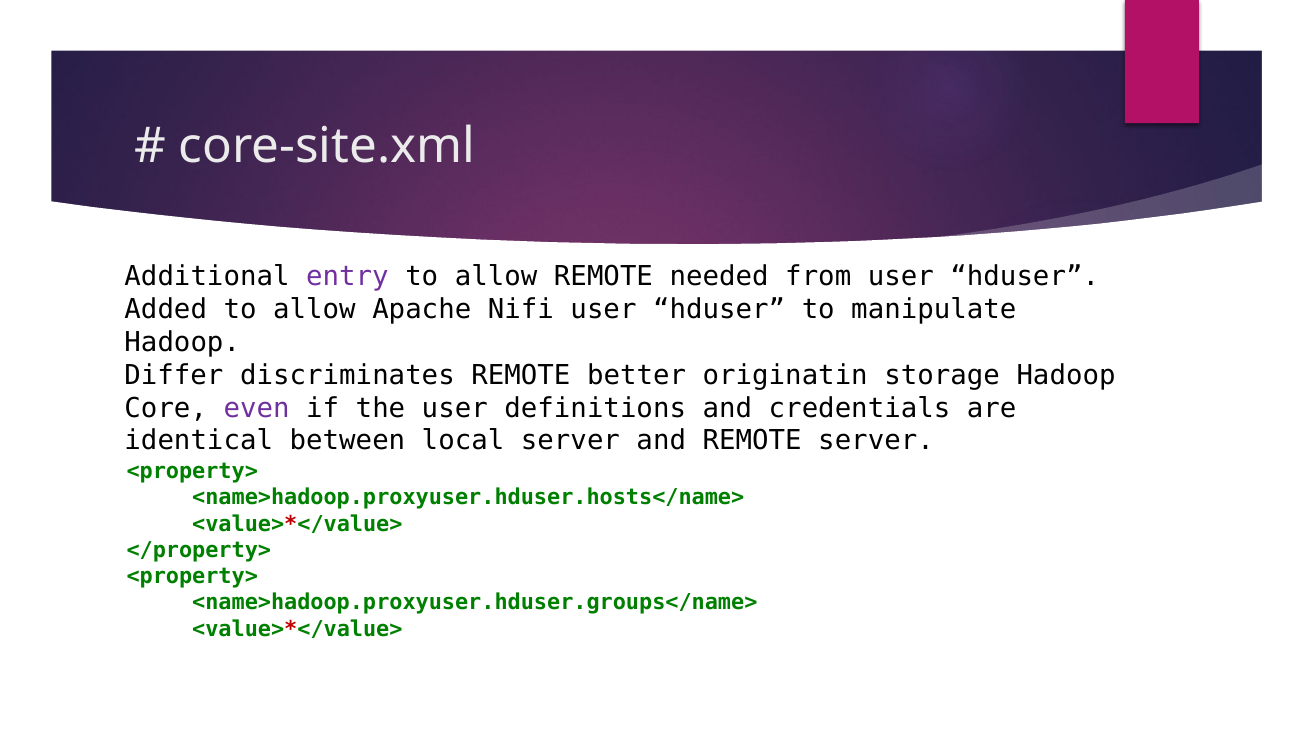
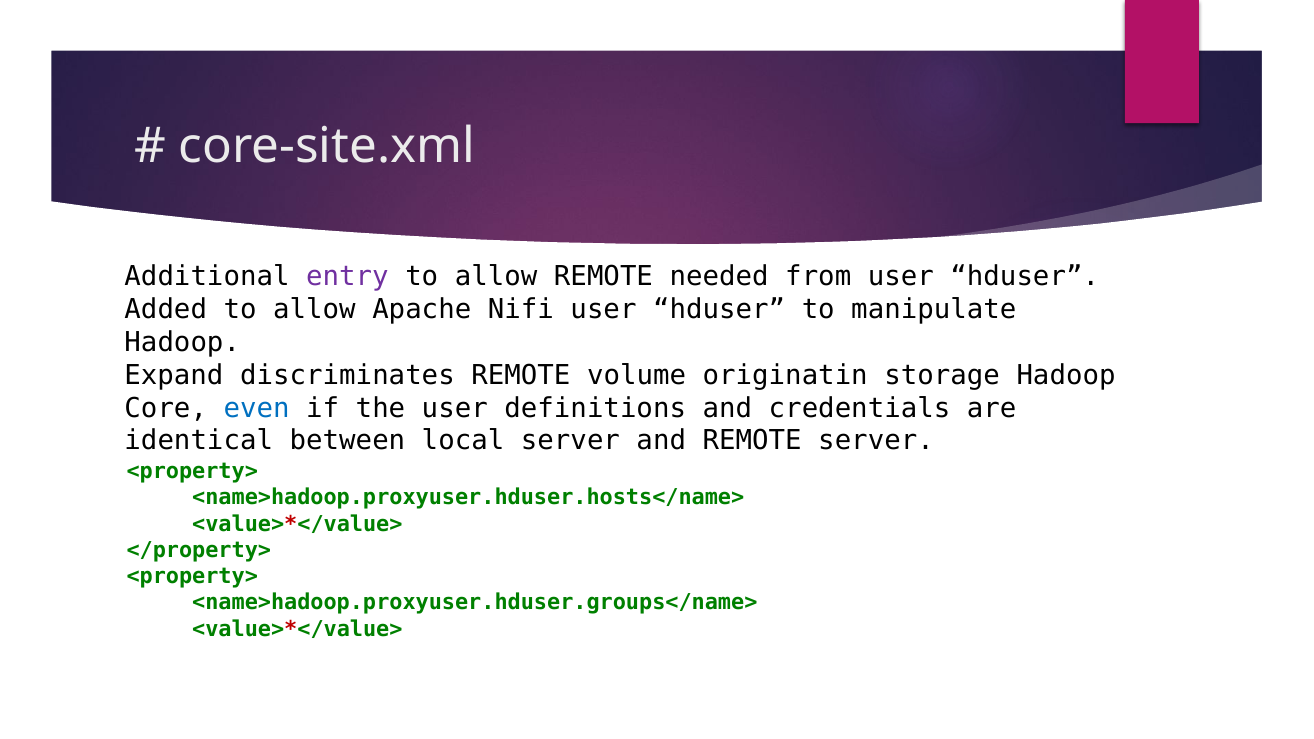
Differ: Differ -> Expand
better: better -> volume
even colour: purple -> blue
